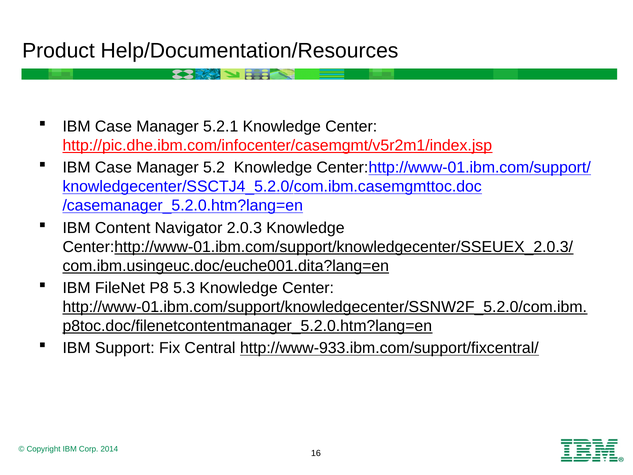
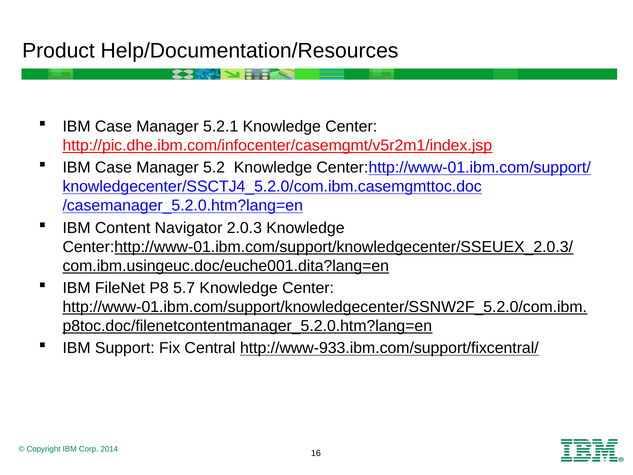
5.3: 5.3 -> 5.7
